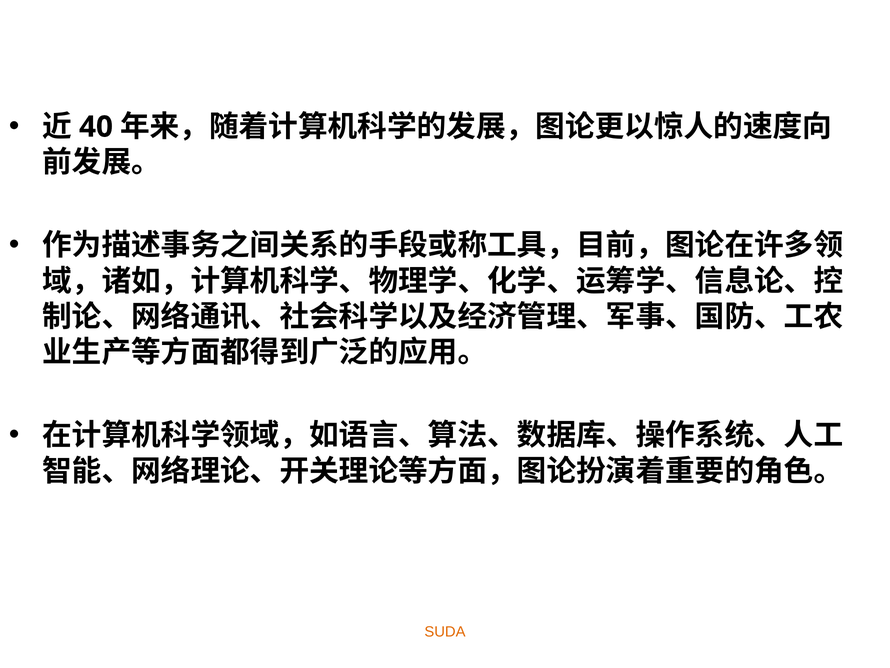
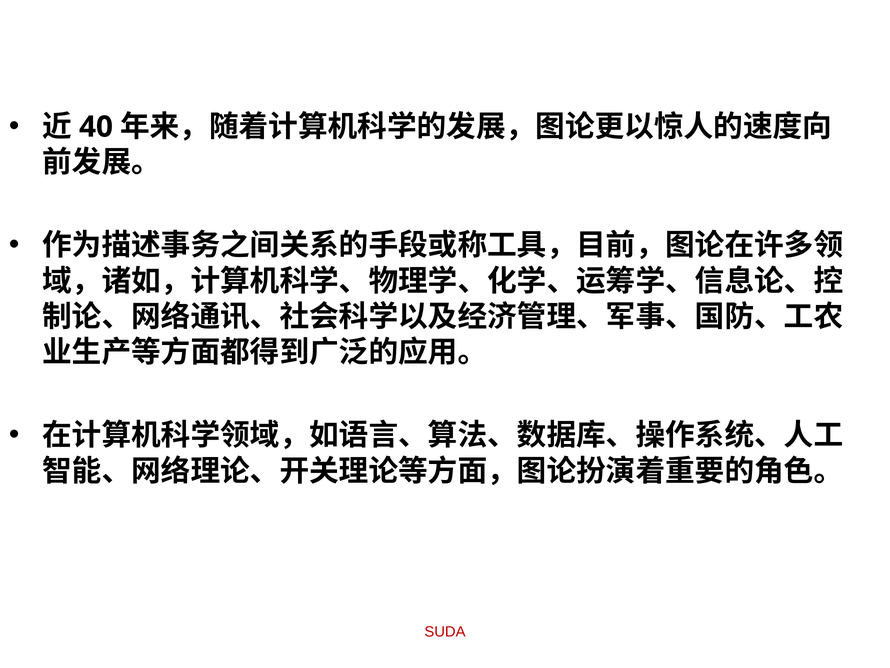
SUDA colour: orange -> red
